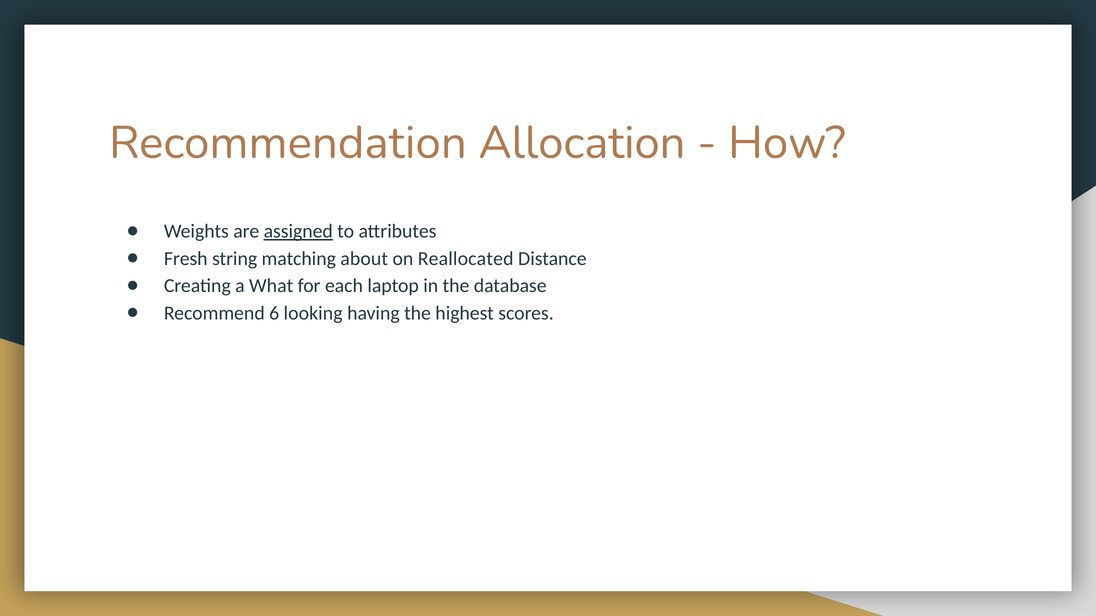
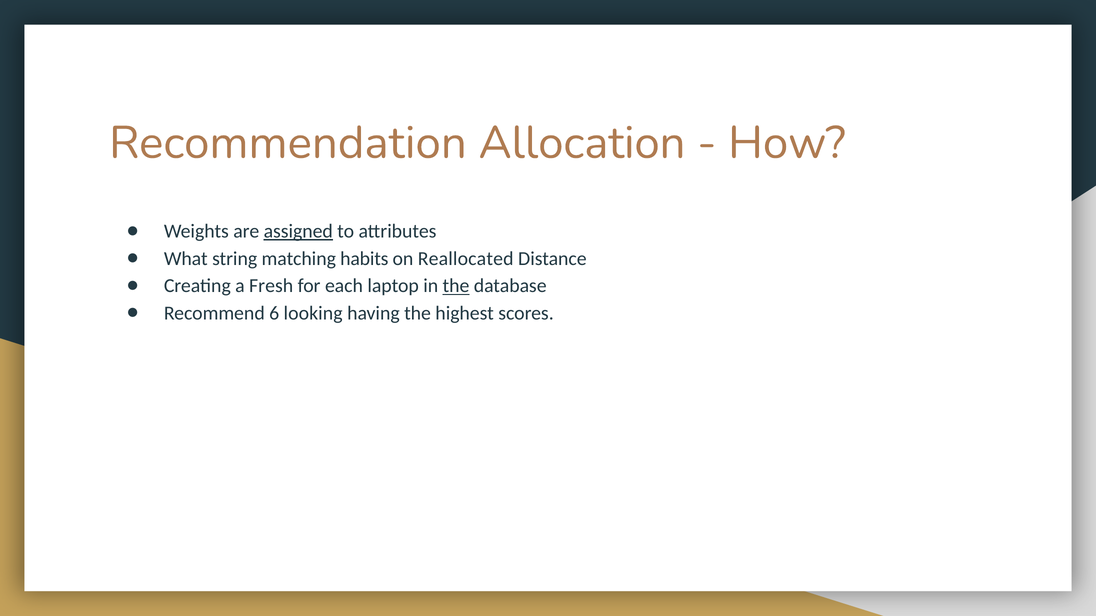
Fresh: Fresh -> What
about: about -> habits
What: What -> Fresh
the at (456, 286) underline: none -> present
